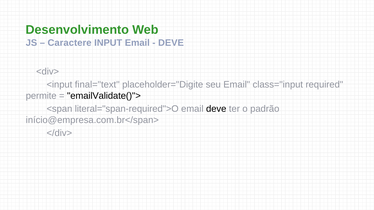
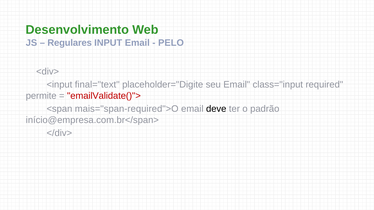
Caractere: Caractere -> Regulares
DEVE at (171, 43): DEVE -> PELO
emailValidate()"> colour: black -> red
literal="span-required">O: literal="span-required">O -> mais="span-required">O
